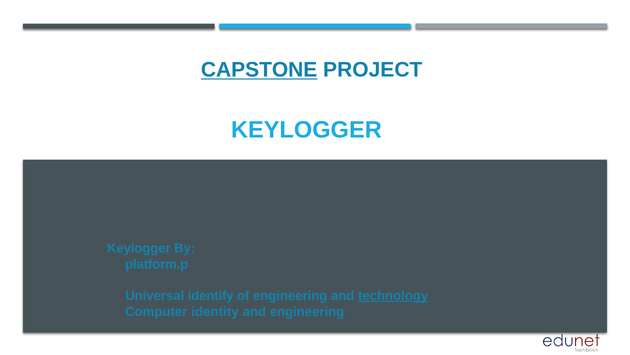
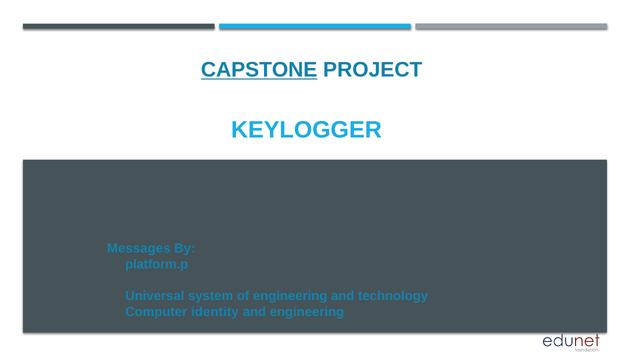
Keylogger at (139, 248): Keylogger -> Messages
identify: identify -> system
technology underline: present -> none
